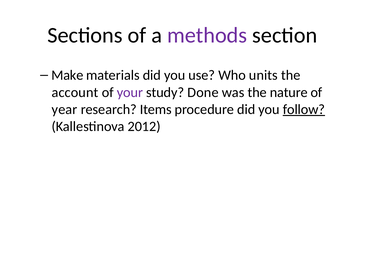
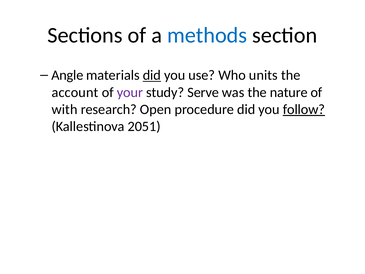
methods colour: purple -> blue
Make: Make -> Angle
did at (152, 75) underline: none -> present
Done: Done -> Serve
year: year -> with
Items: Items -> Open
2012: 2012 -> 2051
